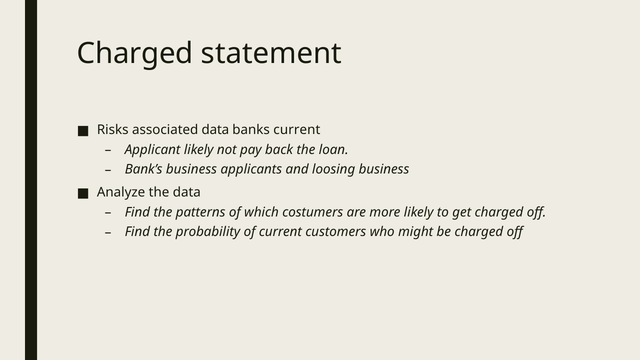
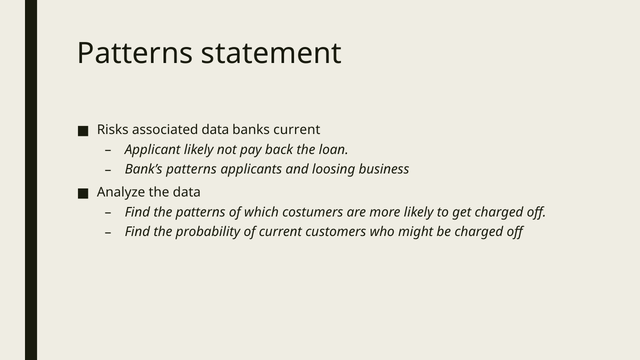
Charged at (135, 54): Charged -> Patterns
Bank’s business: business -> patterns
